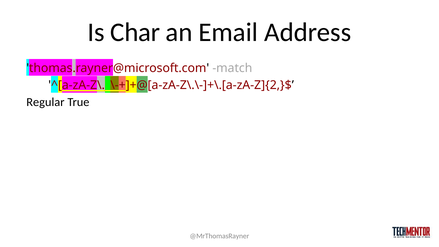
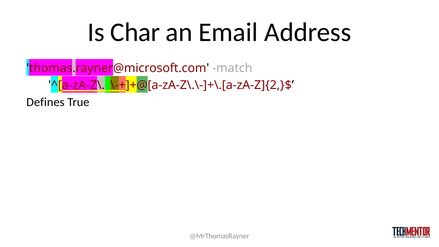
Regular: Regular -> Defines
